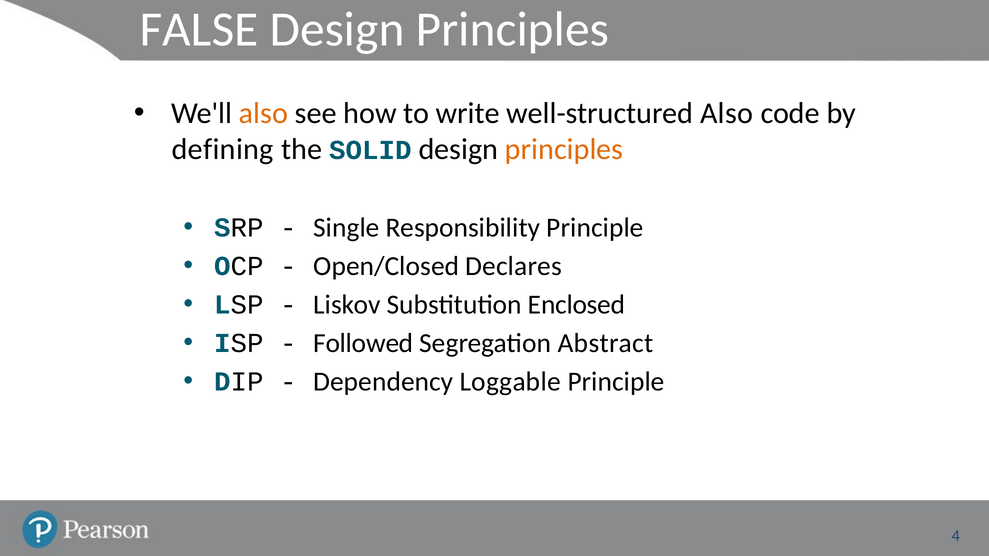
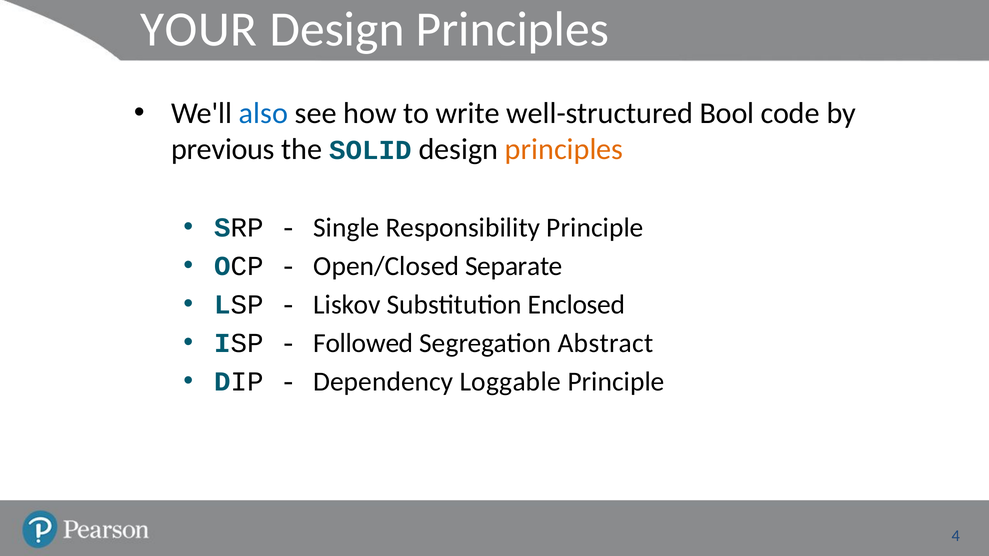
FALSE: FALSE -> YOUR
also at (264, 113) colour: orange -> blue
well-structured Also: Also -> Bool
defining: defining -> previous
Declares: Declares -> Separate
